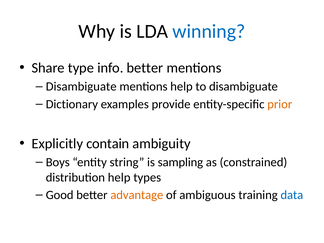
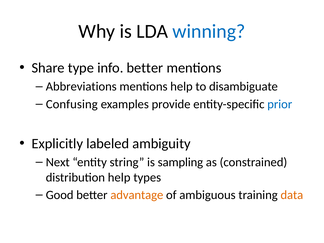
Disambiguate at (81, 87): Disambiguate -> Abbreviations
Dictionary: Dictionary -> Confusing
prior colour: orange -> blue
contain: contain -> labeled
Boys: Boys -> Next
data colour: blue -> orange
